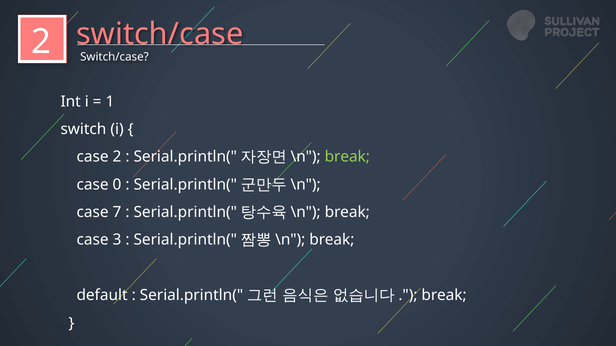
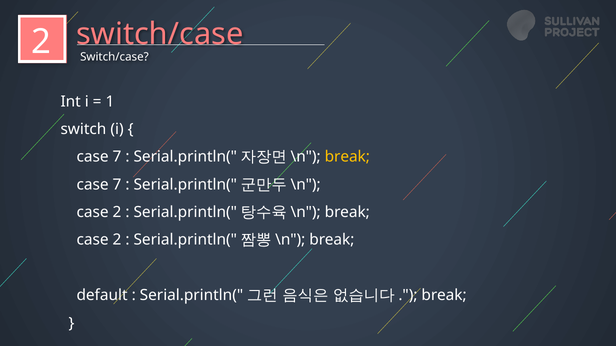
2 at (117, 157): 2 -> 7
break at (347, 157) colour: light green -> yellow
0 at (117, 185): 0 -> 7
7 at (117, 213): 7 -> 2
3 at (117, 240): 3 -> 2
